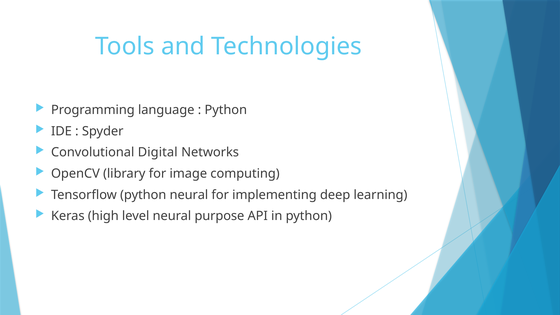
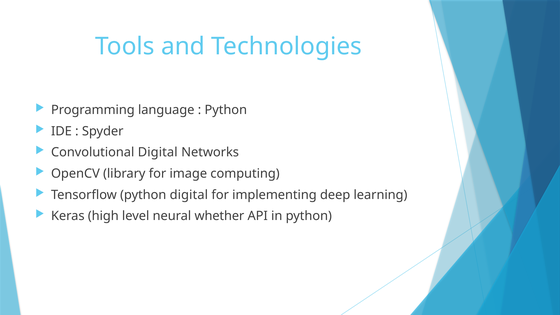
python neural: neural -> digital
purpose: purpose -> whether
